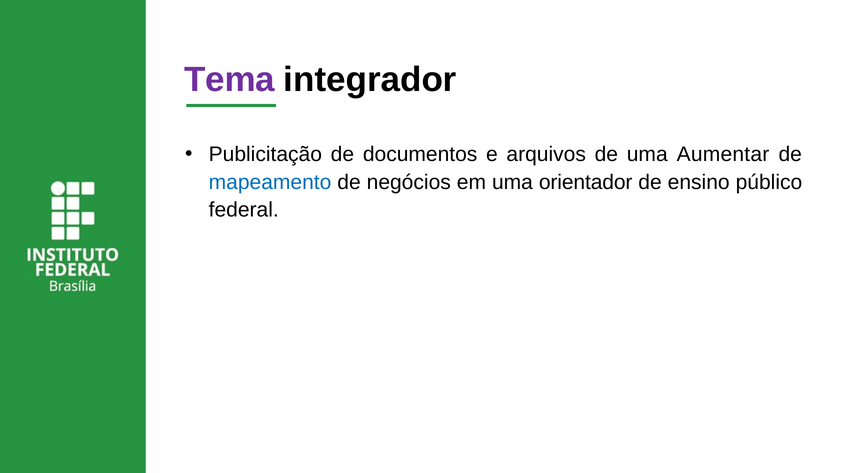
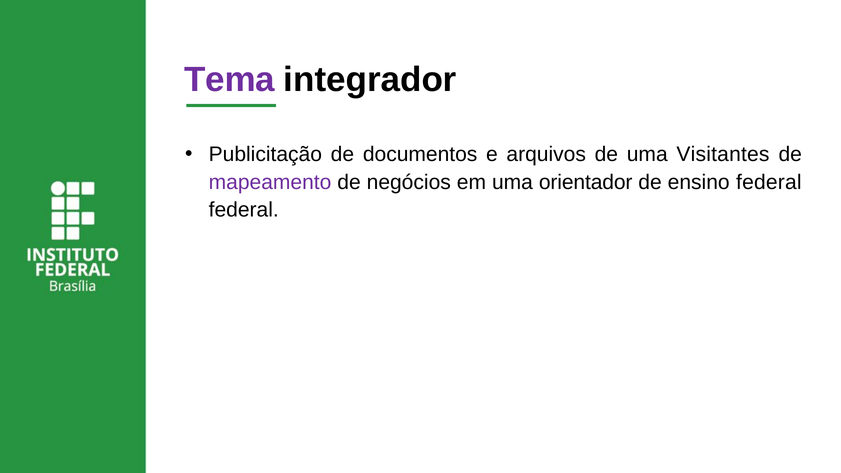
Aumentar: Aumentar -> Visitantes
mapeamento colour: blue -> purple
ensino público: público -> federal
